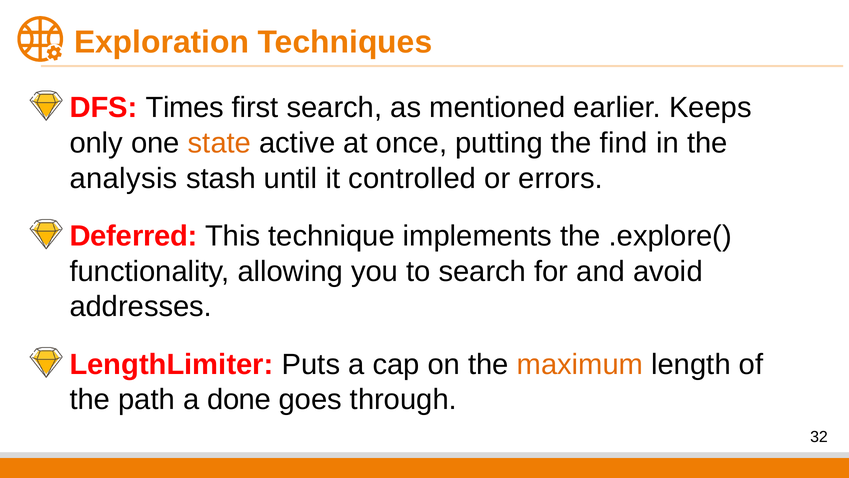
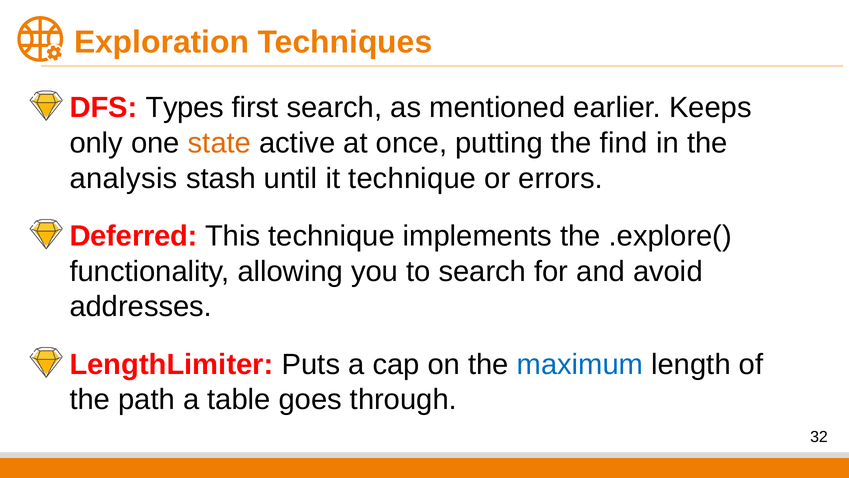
Times: Times -> Types
it controlled: controlled -> technique
maximum colour: orange -> blue
done: done -> table
